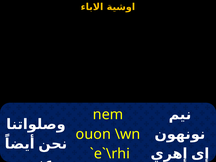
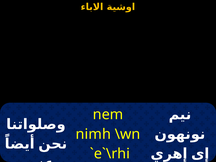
ouon: ouon -> nimh
